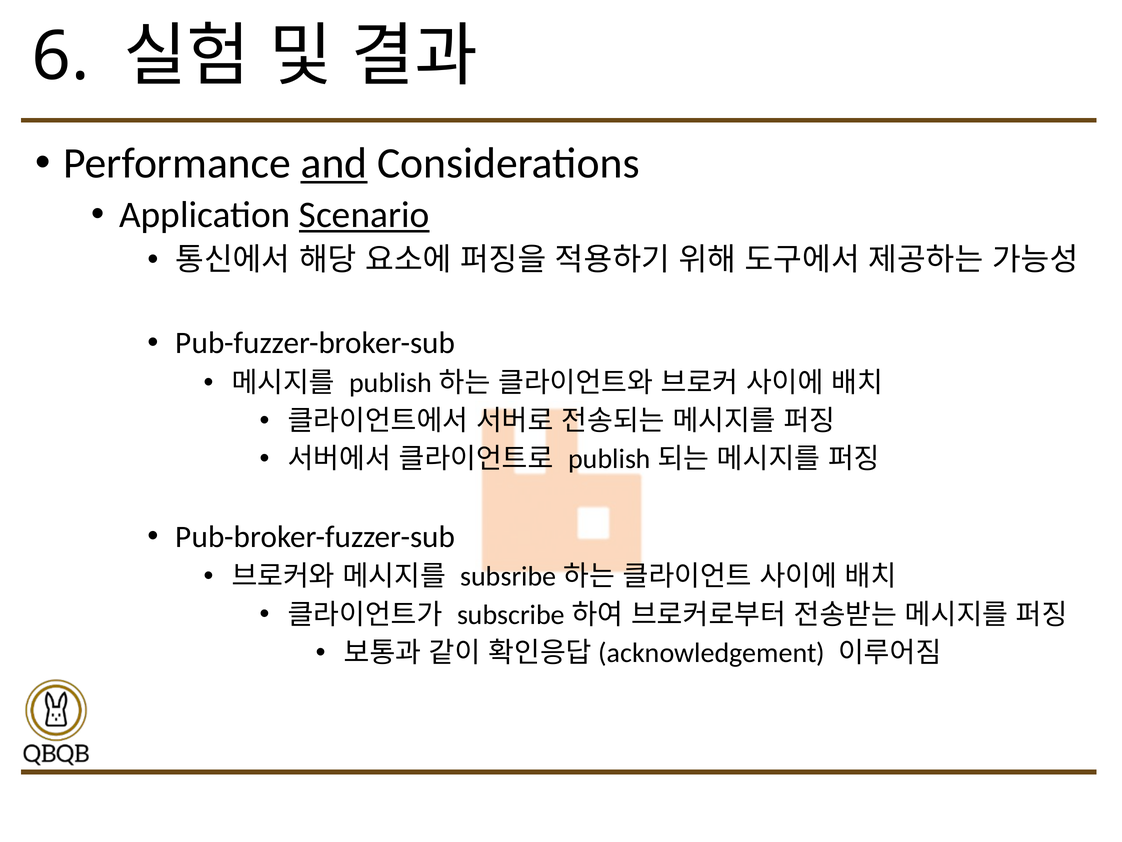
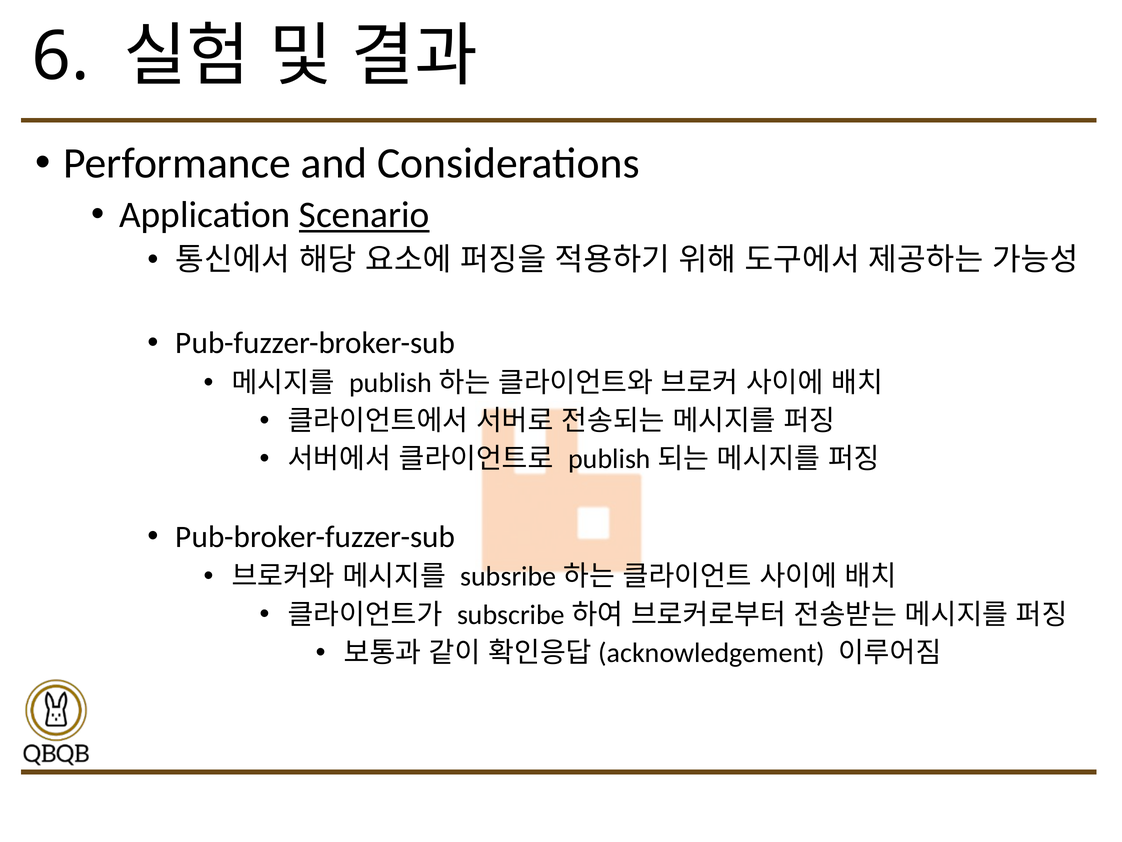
and underline: present -> none
